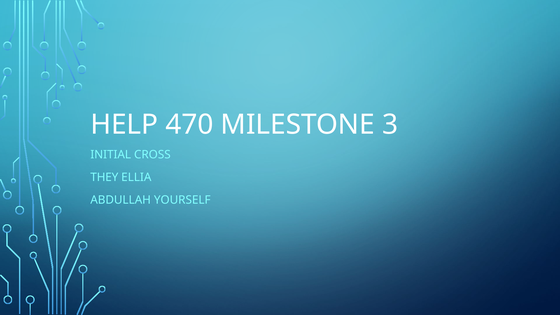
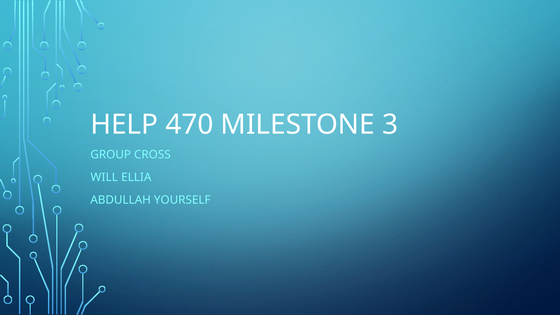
INITIAL: INITIAL -> GROUP
THEY: THEY -> WILL
